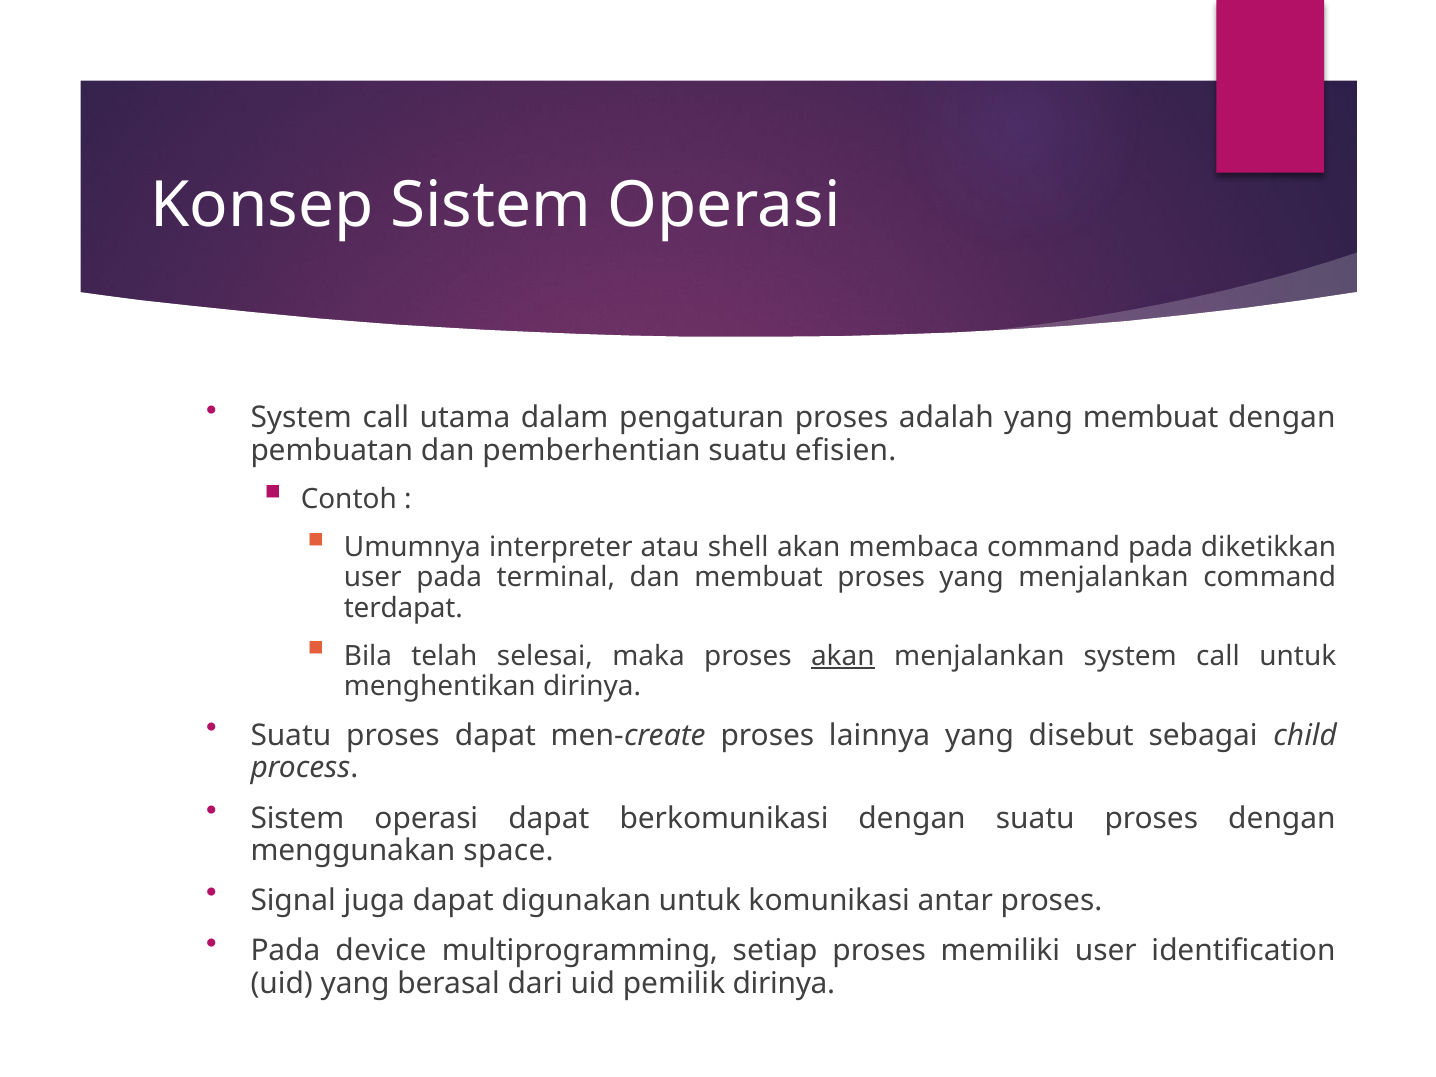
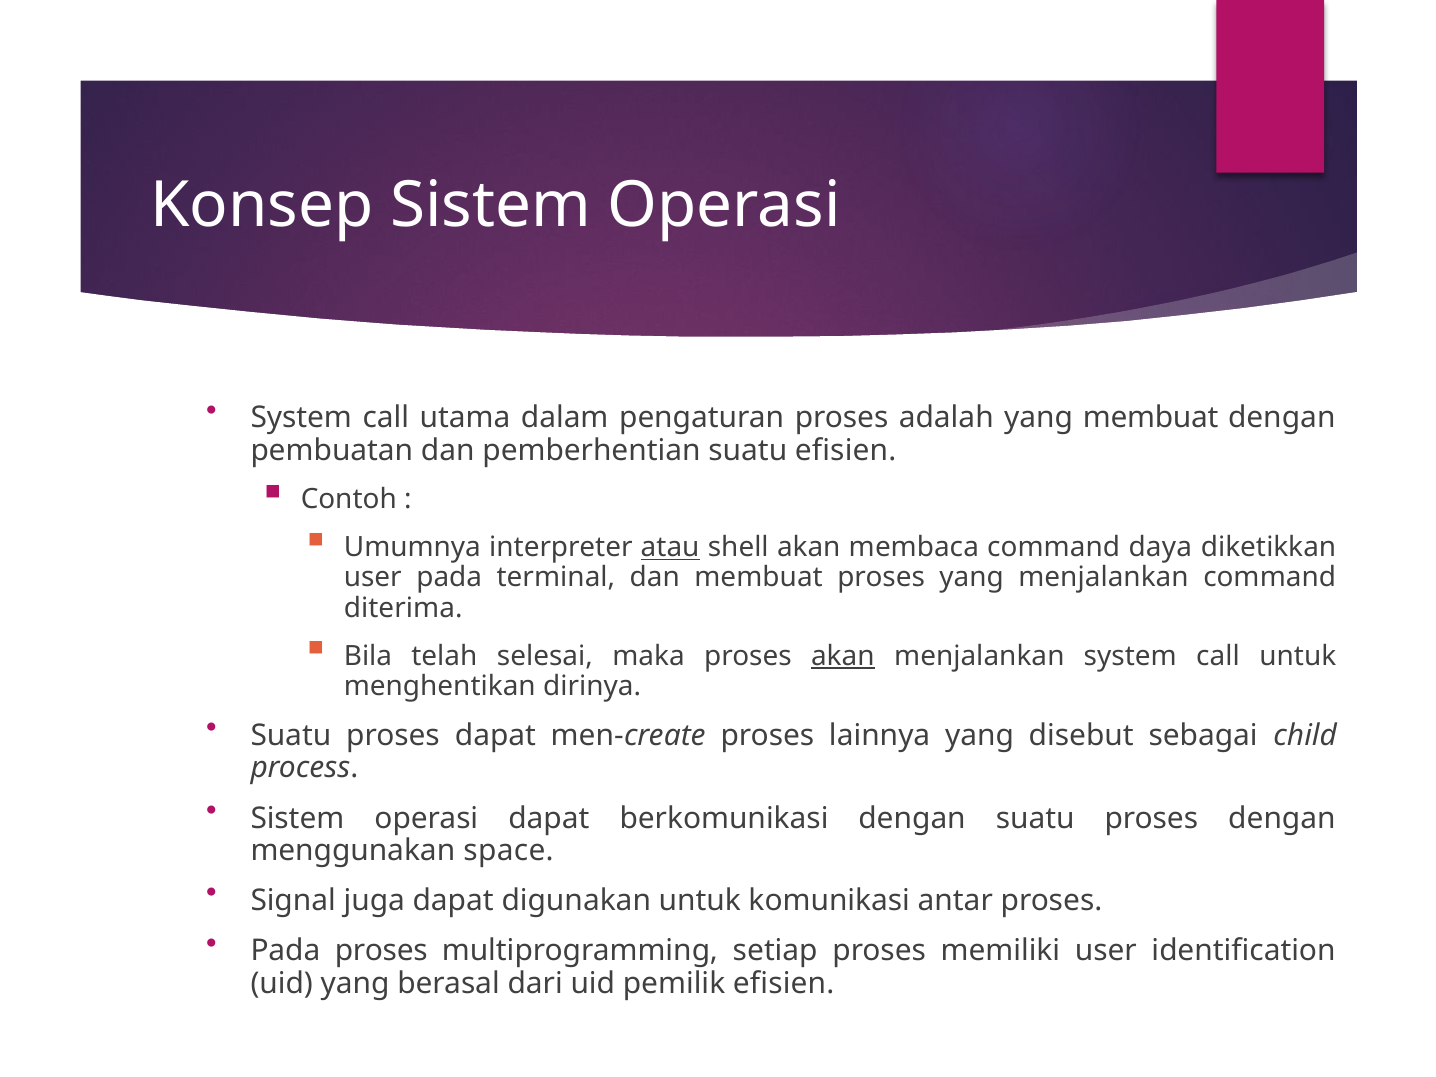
atau underline: none -> present
command pada: pada -> daya
terdapat: terdapat -> diterima
Pada device: device -> proses
pemilik dirinya: dirinya -> efisien
